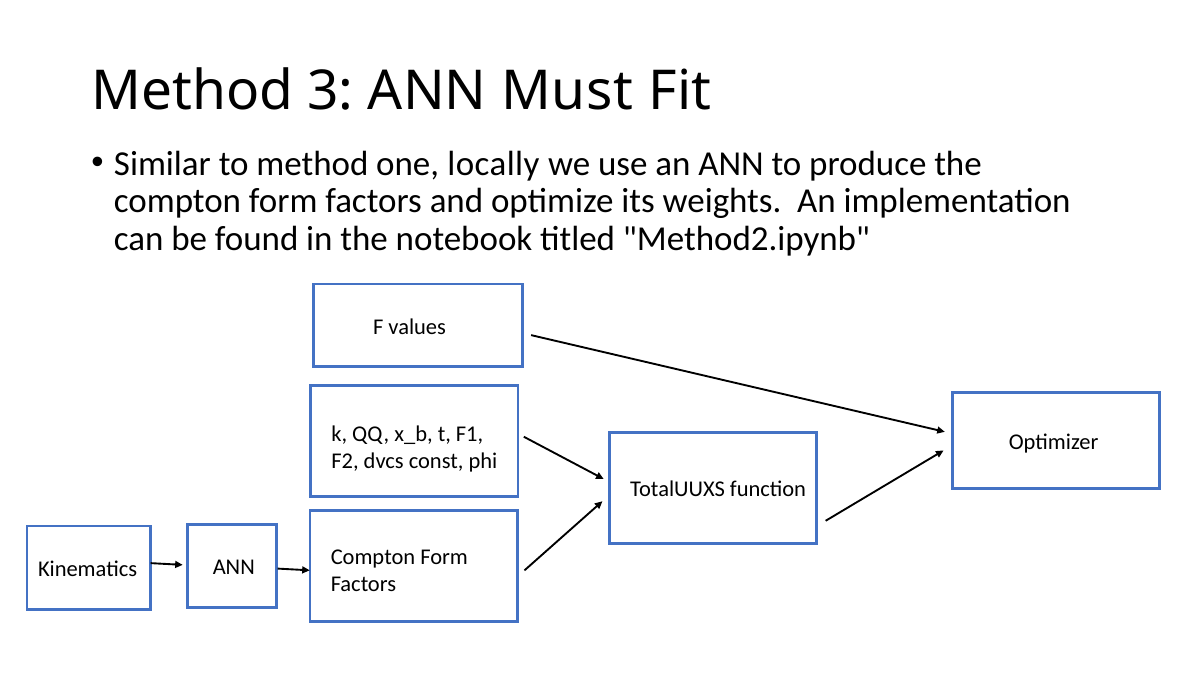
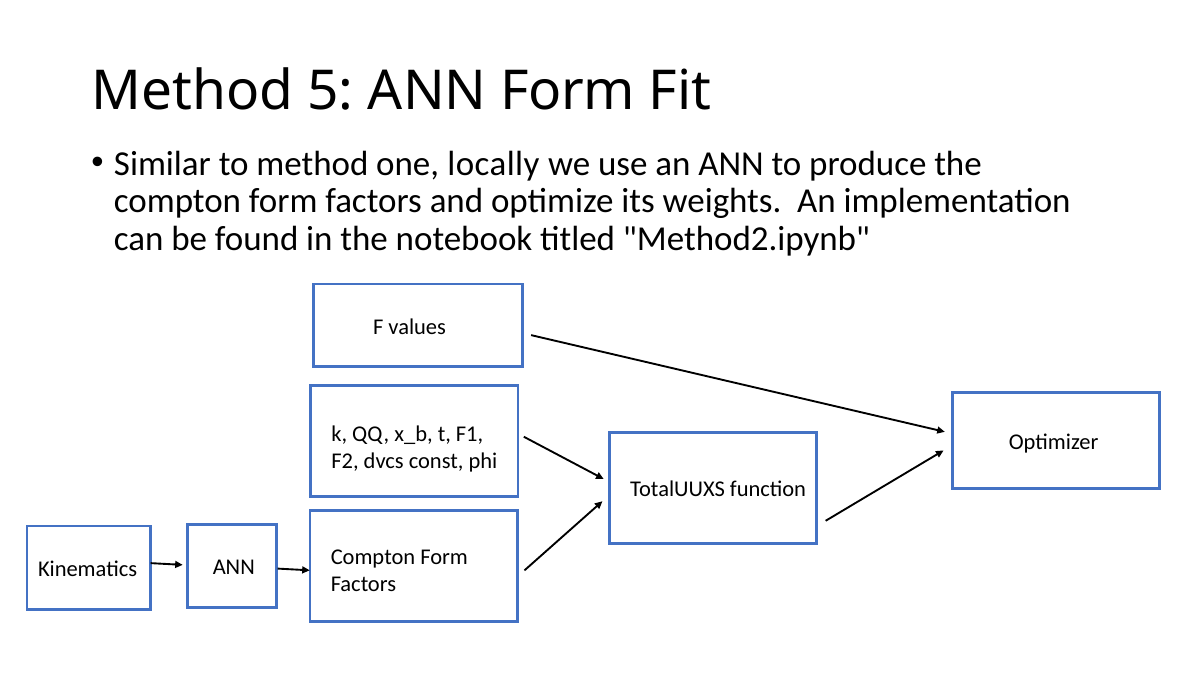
3: 3 -> 5
ANN Must: Must -> Form
